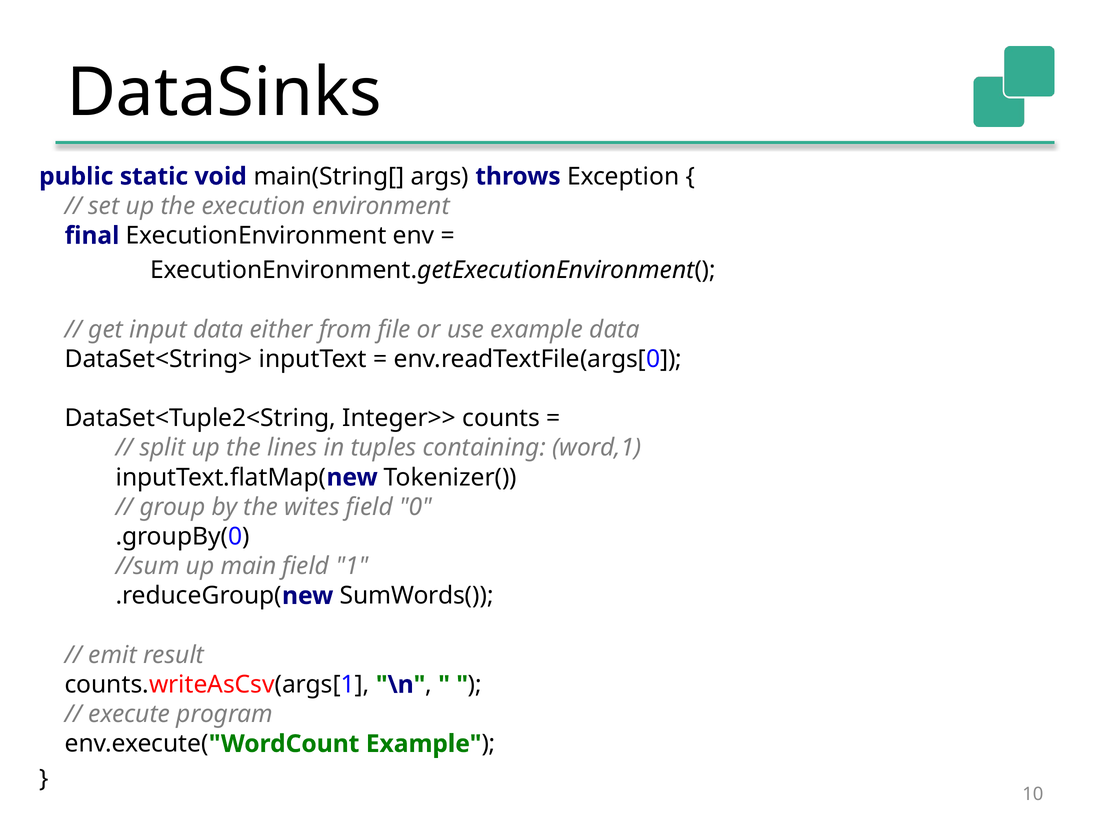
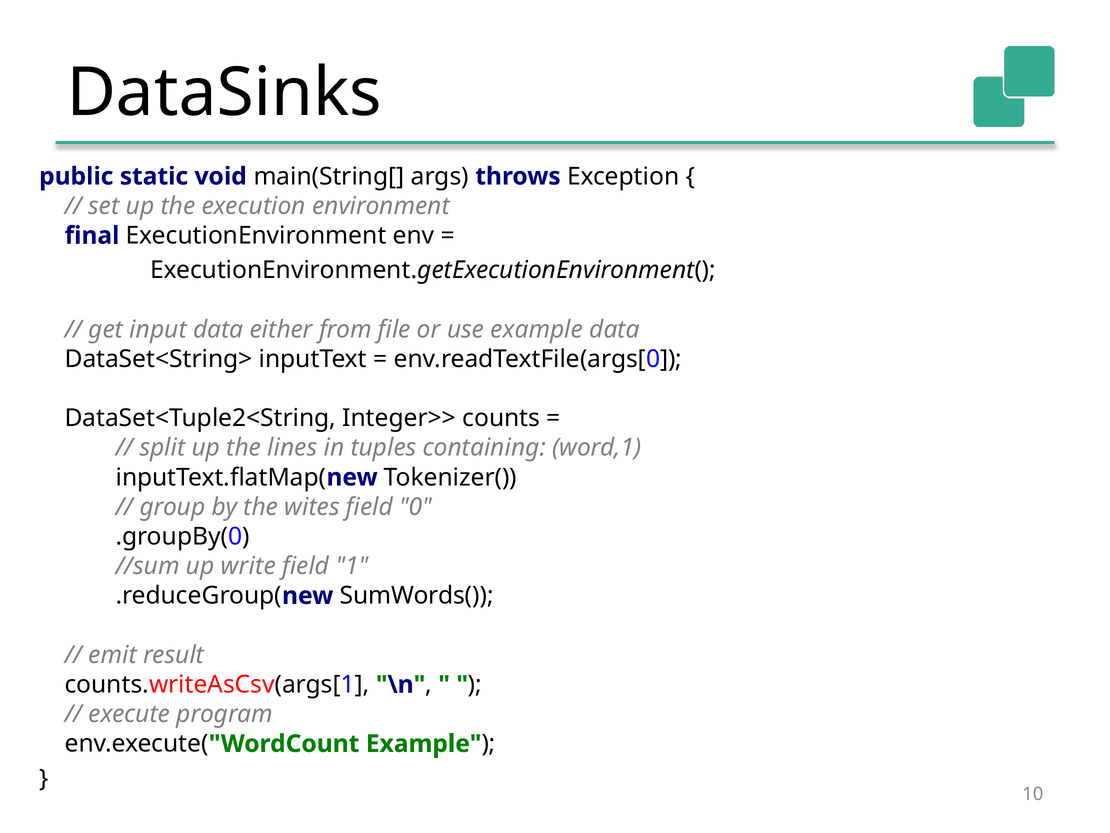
main: main -> write
